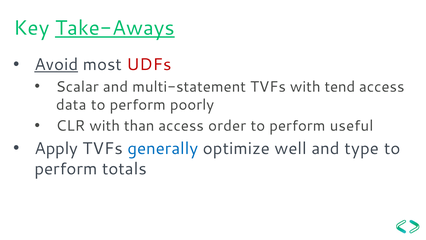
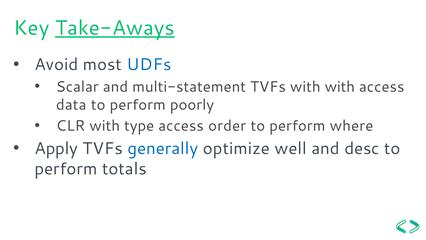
Avoid underline: present -> none
UDFs colour: red -> blue
with tend: tend -> with
than: than -> type
useful: useful -> where
type: type -> desc
